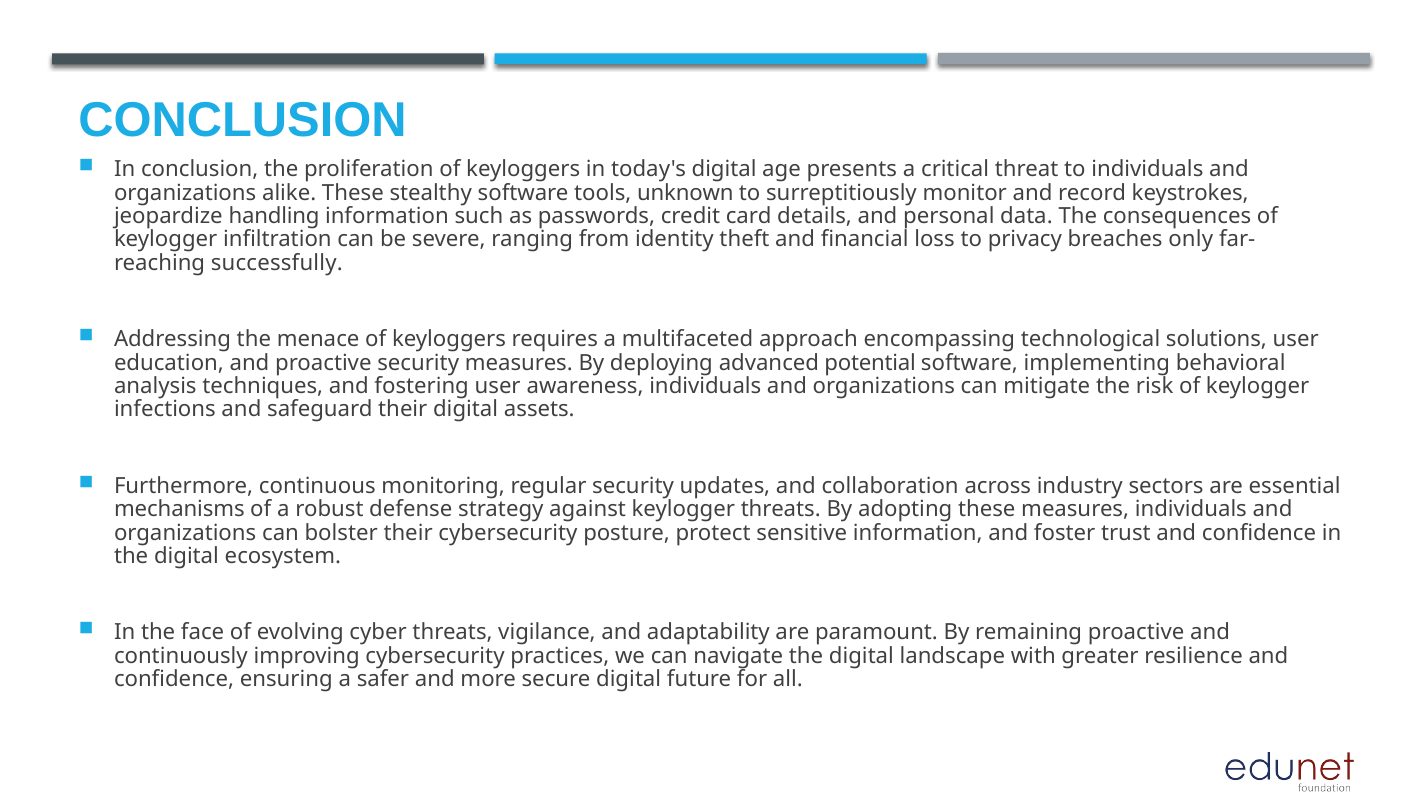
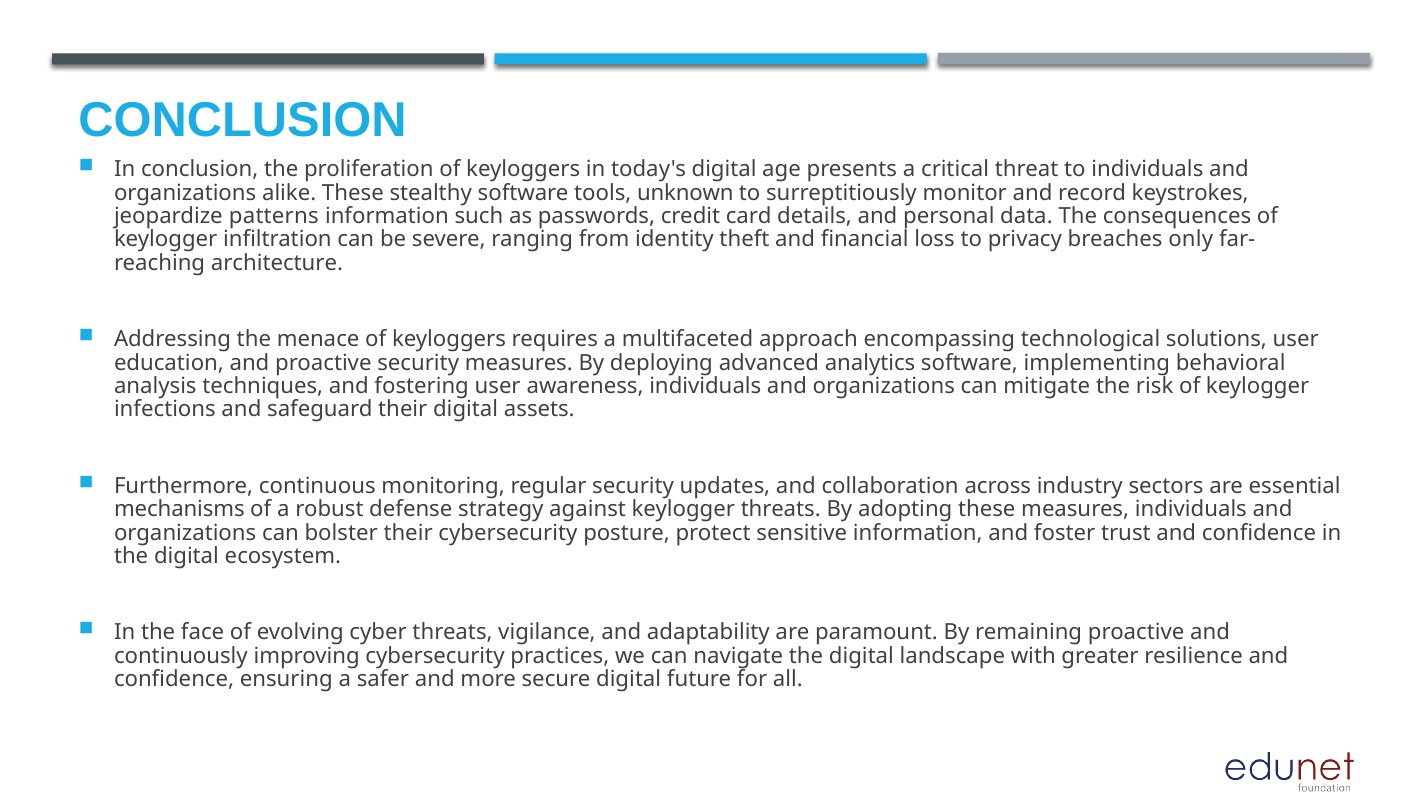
handling: handling -> patterns
successfully: successfully -> architecture
potential: potential -> analytics
